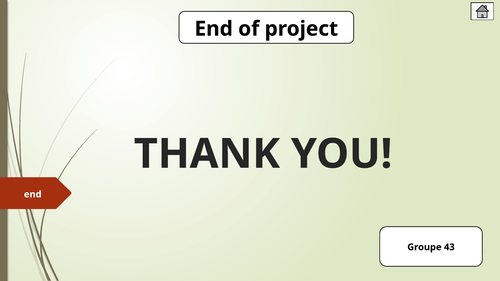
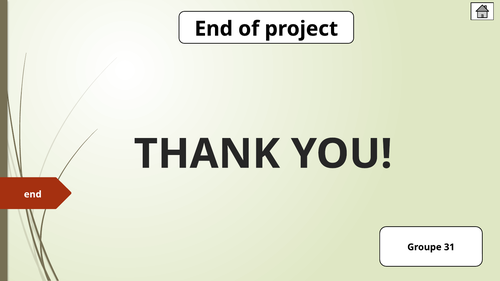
43: 43 -> 31
